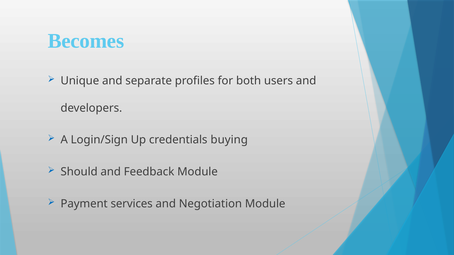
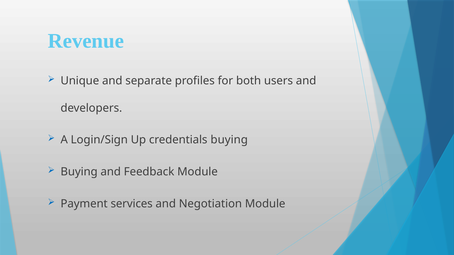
Becomes: Becomes -> Revenue
Should at (79, 172): Should -> Buying
